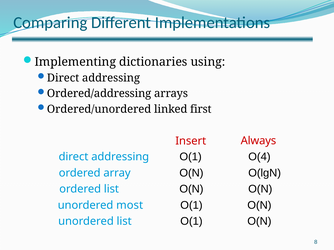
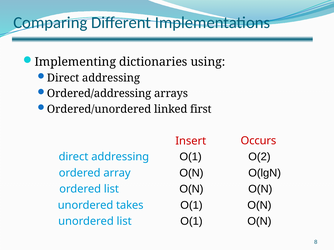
Always: Always -> Occurs
O(4: O(4 -> O(2
most: most -> takes
